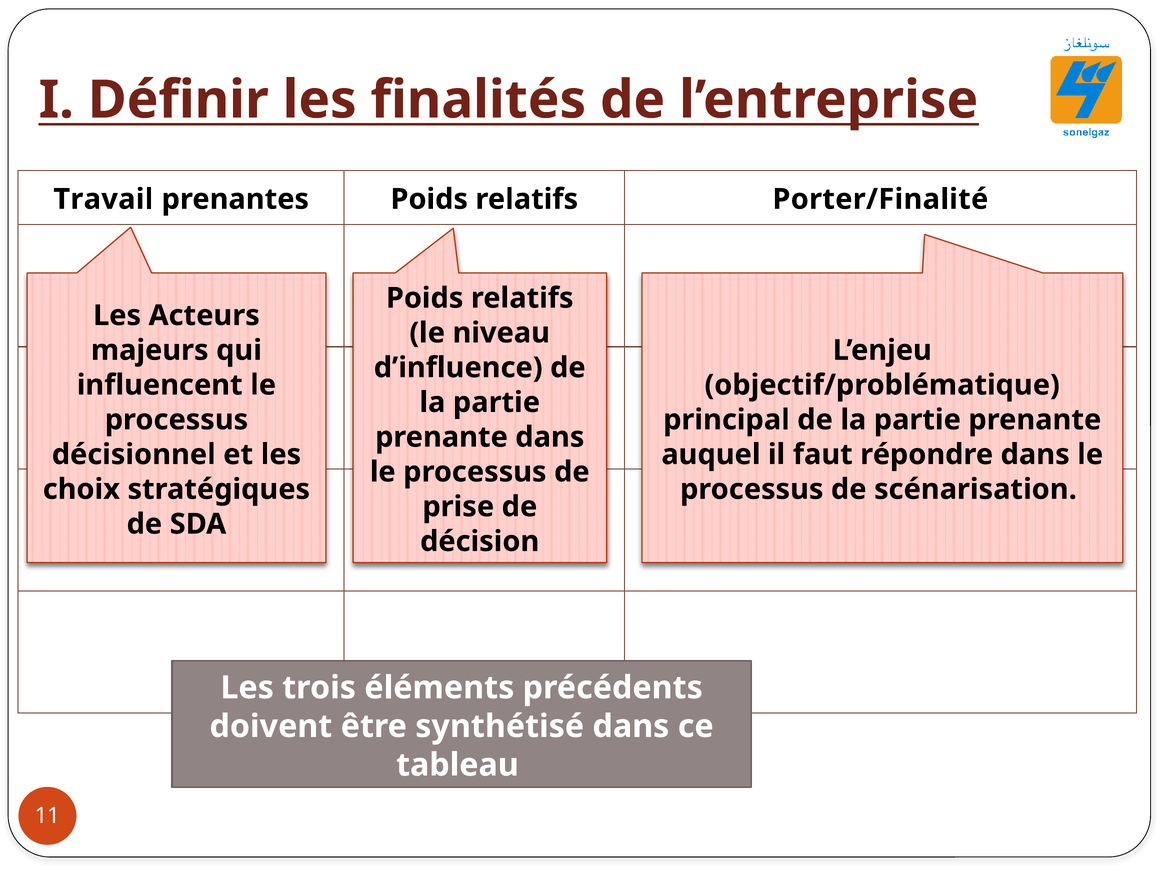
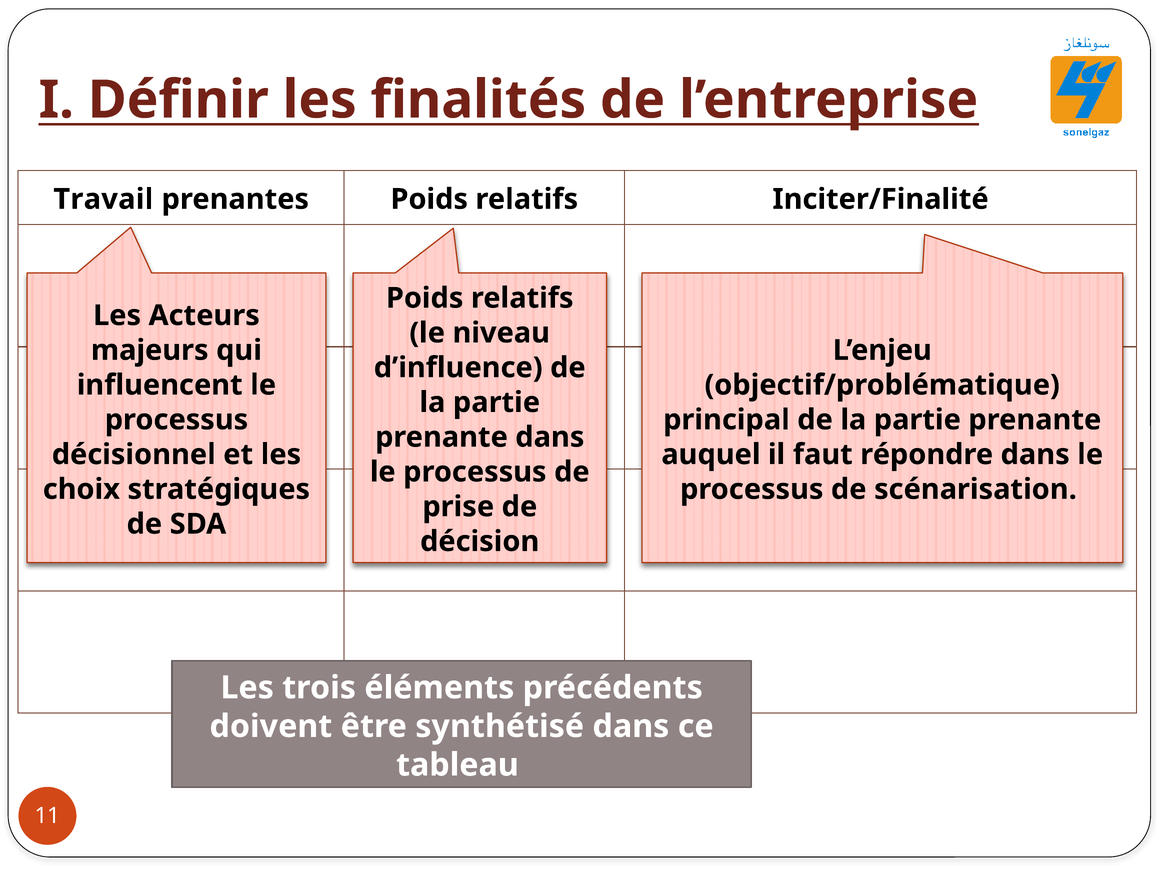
Porter/Finalité: Porter/Finalité -> Inciter/Finalité
